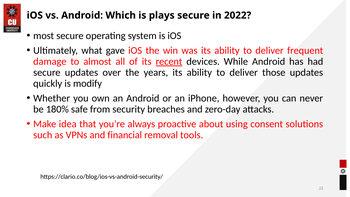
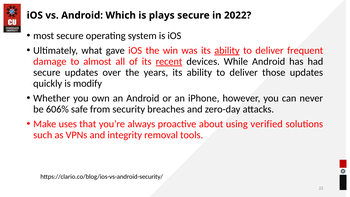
ability at (227, 50) underline: none -> present
180%: 180% -> 606%
idea: idea -> uses
consent: consent -> verified
financial: financial -> integrity
